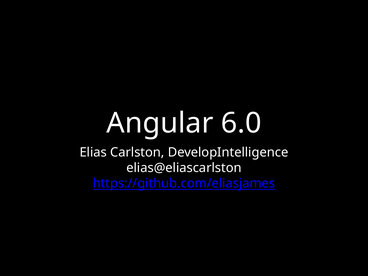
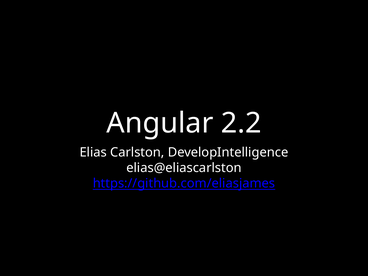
6.0: 6.0 -> 2.2
